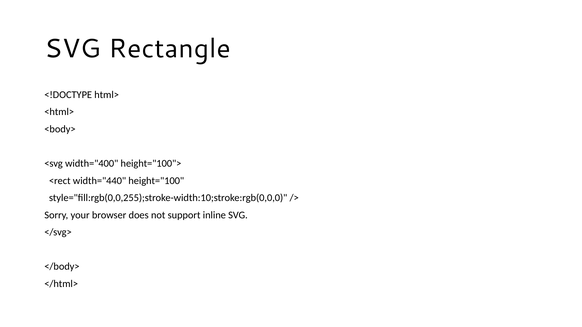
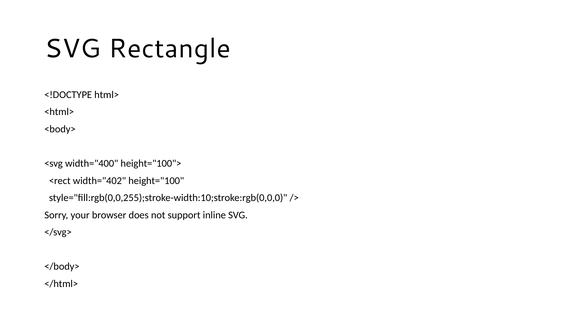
width="440: width="440 -> width="402
